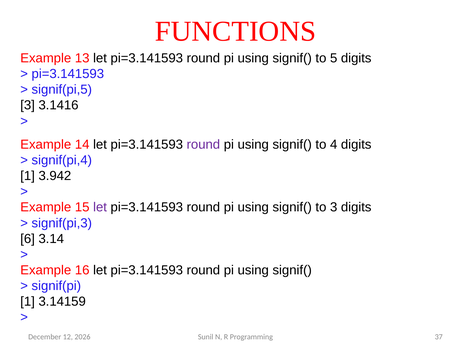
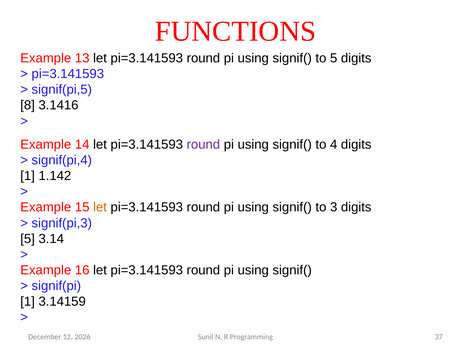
3 at (28, 105): 3 -> 8
3.942: 3.942 -> 1.142
let at (100, 207) colour: purple -> orange
6 at (28, 239): 6 -> 5
